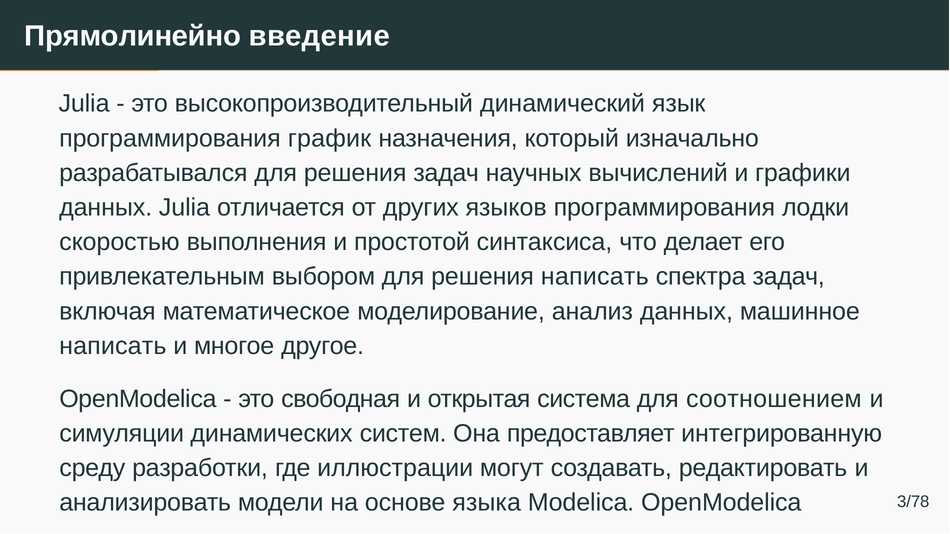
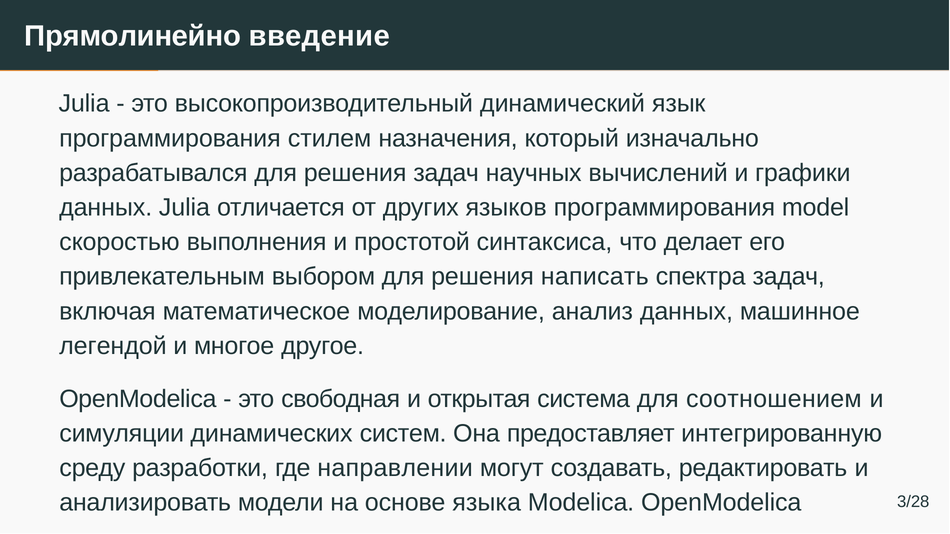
график: график -> стилем
лодки: лодки -> model
написать at (113, 346): написать -> легендой
иллюстрации: иллюстрации -> направлении
3/78: 3/78 -> 3/28
